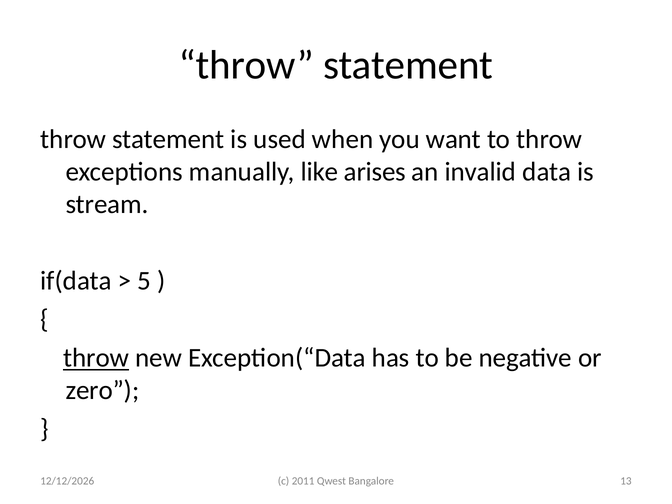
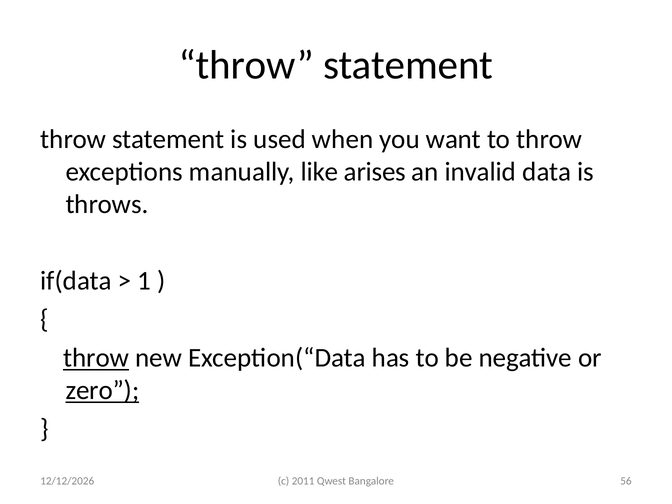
stream: stream -> throws
5: 5 -> 1
zero underline: none -> present
13: 13 -> 56
